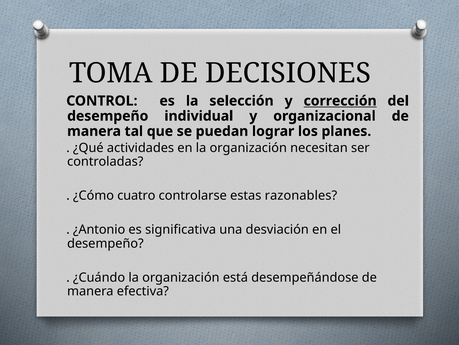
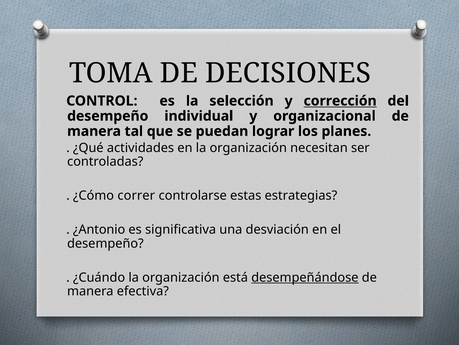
cuatro: cuatro -> correr
razonables: razonables -> estrategias
desempeñándose underline: none -> present
